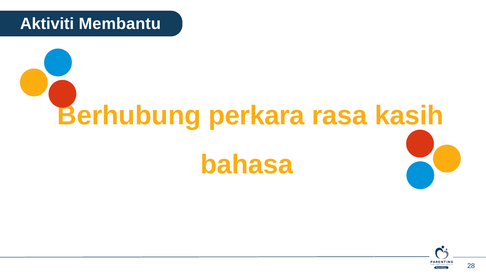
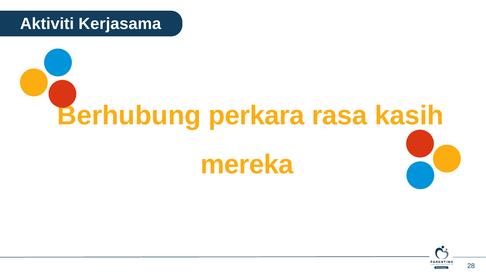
Membantu: Membantu -> Kerjasama
bahasa: bahasa -> mereka
